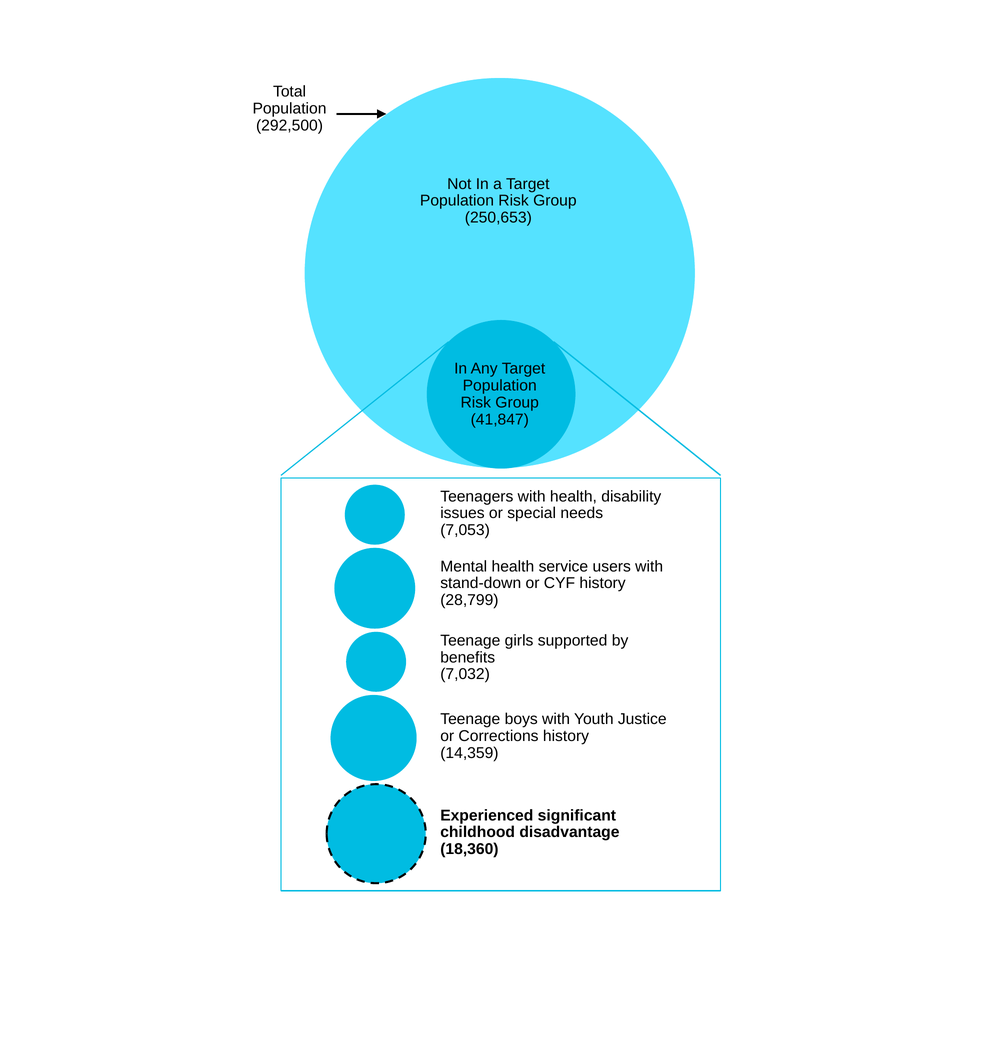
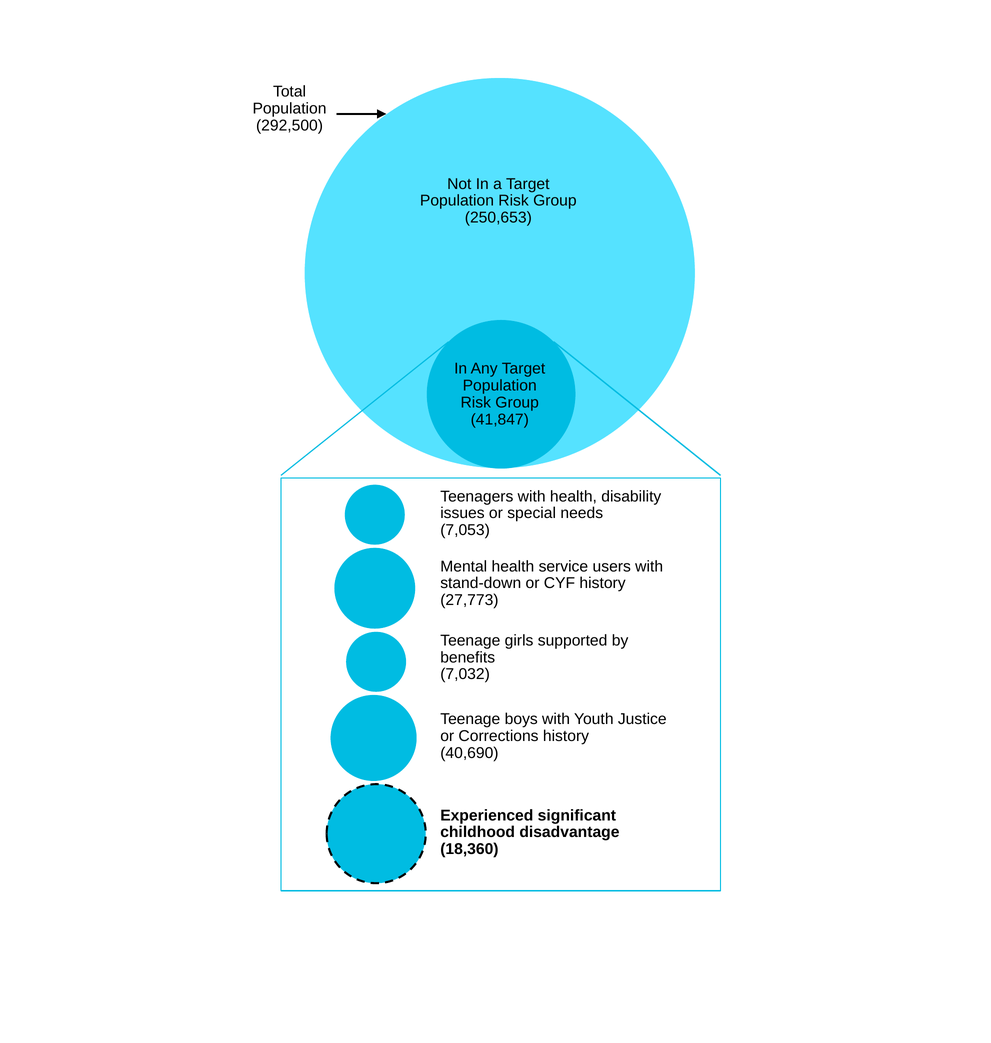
28,799: 28,799 -> 27,773
14,359: 14,359 -> 40,690
